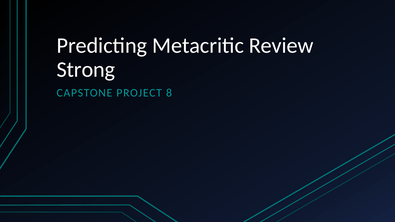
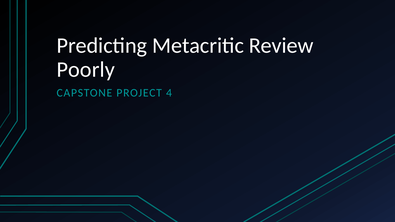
Strong: Strong -> Poorly
8: 8 -> 4
